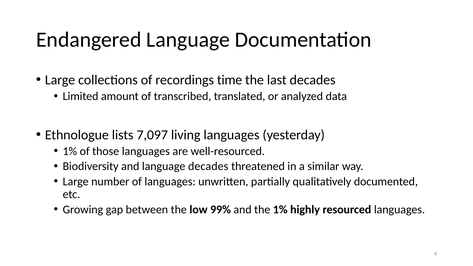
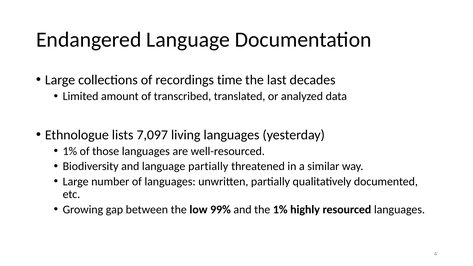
language decades: decades -> partially
